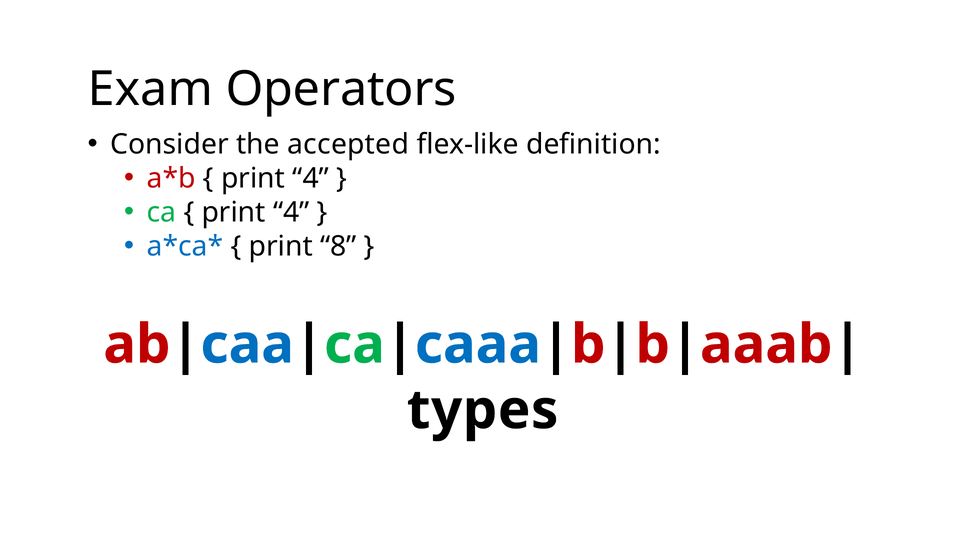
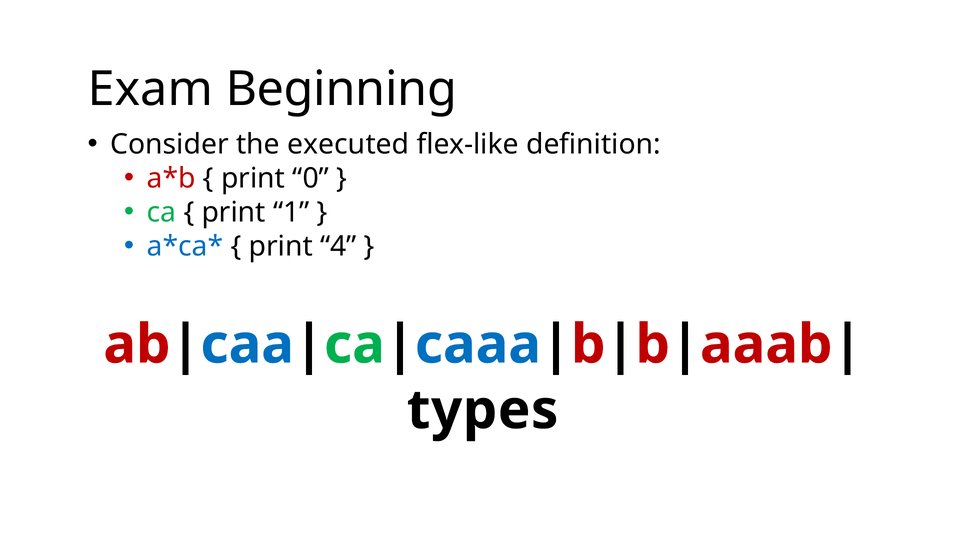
Operators: Operators -> Beginning
accepted: accepted -> executed
4 at (311, 178): 4 -> 0
4 at (291, 212): 4 -> 1
8: 8 -> 4
